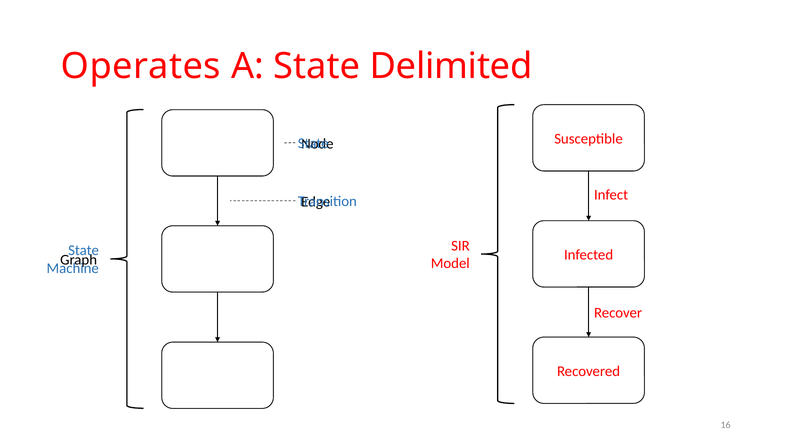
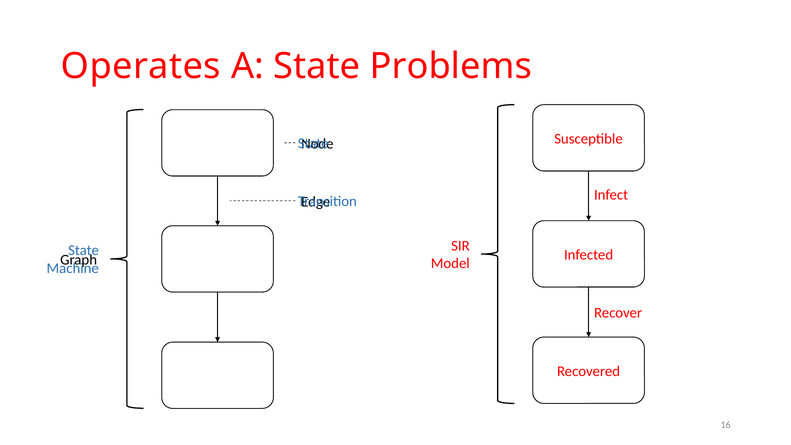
Delimited: Delimited -> Problems
